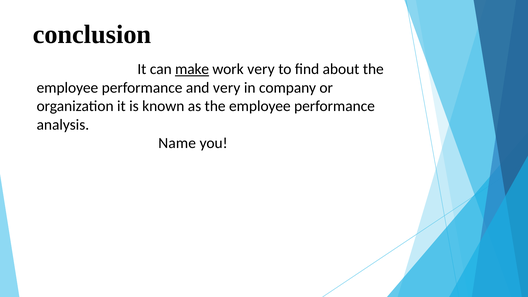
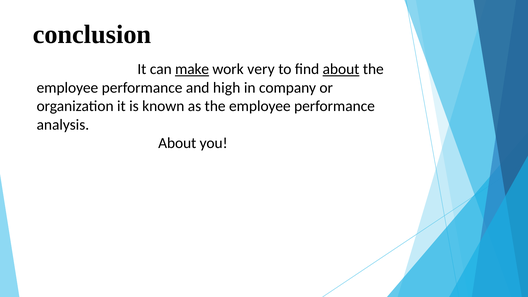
about at (341, 69) underline: none -> present
and very: very -> high
Name at (177, 143): Name -> About
